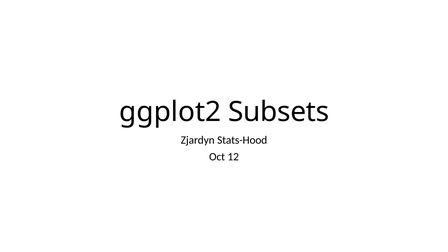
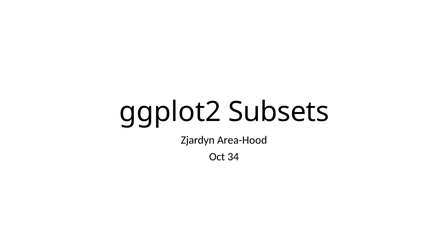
Stats-Hood: Stats-Hood -> Area-Hood
12: 12 -> 34
